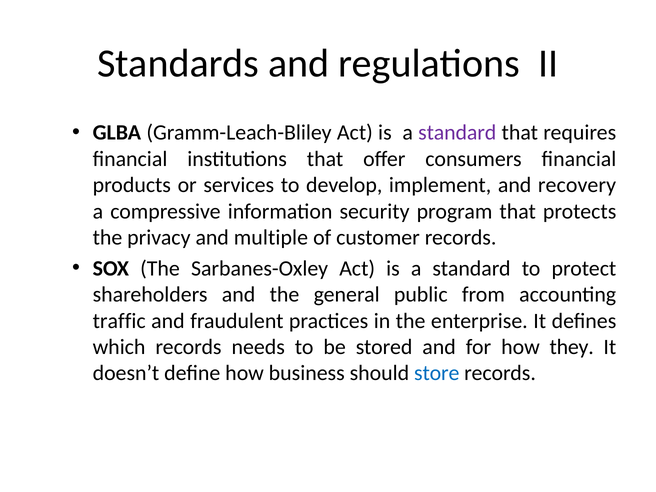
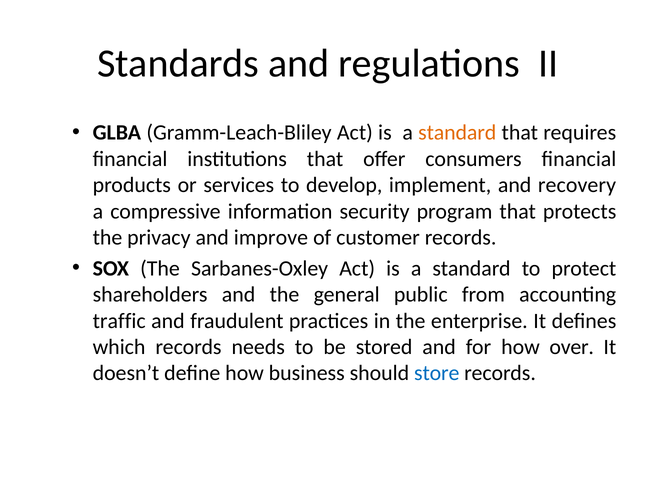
standard at (457, 133) colour: purple -> orange
multiple: multiple -> improve
they: they -> over
